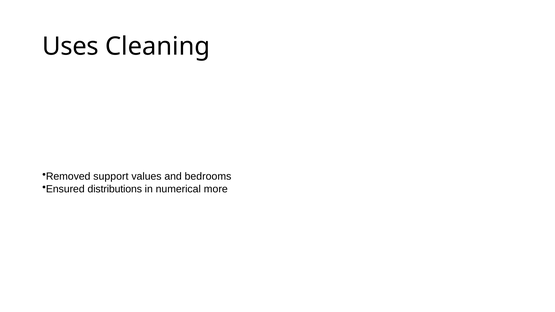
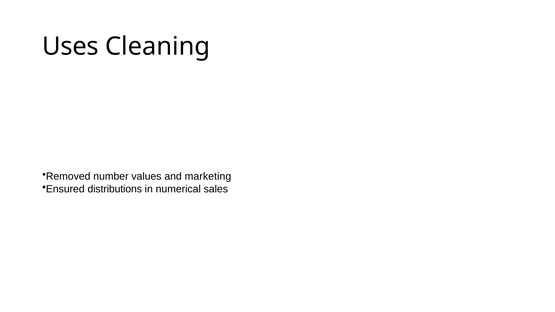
support: support -> number
bedrooms: bedrooms -> marketing
more: more -> sales
